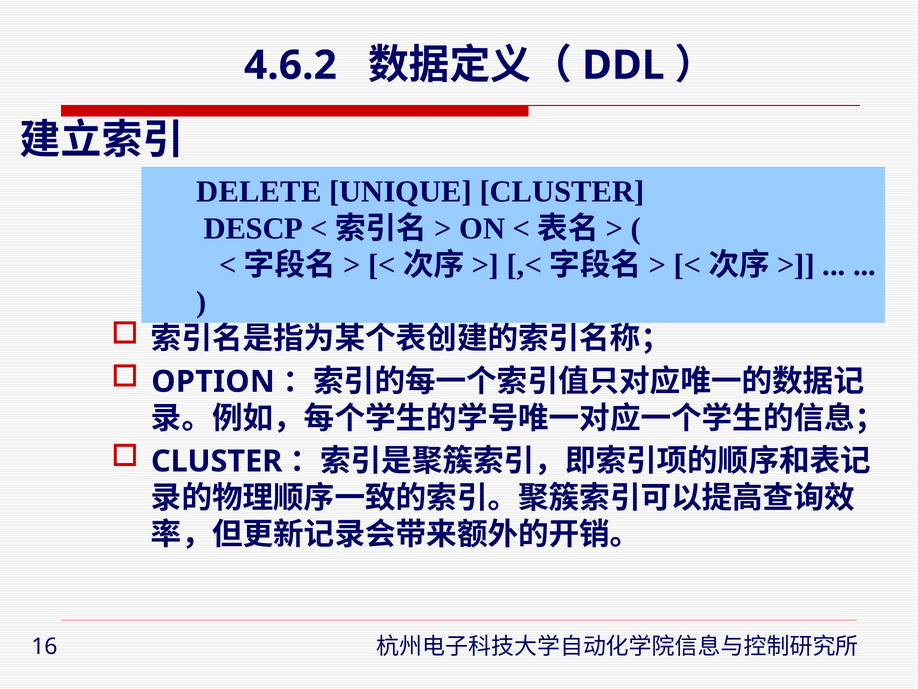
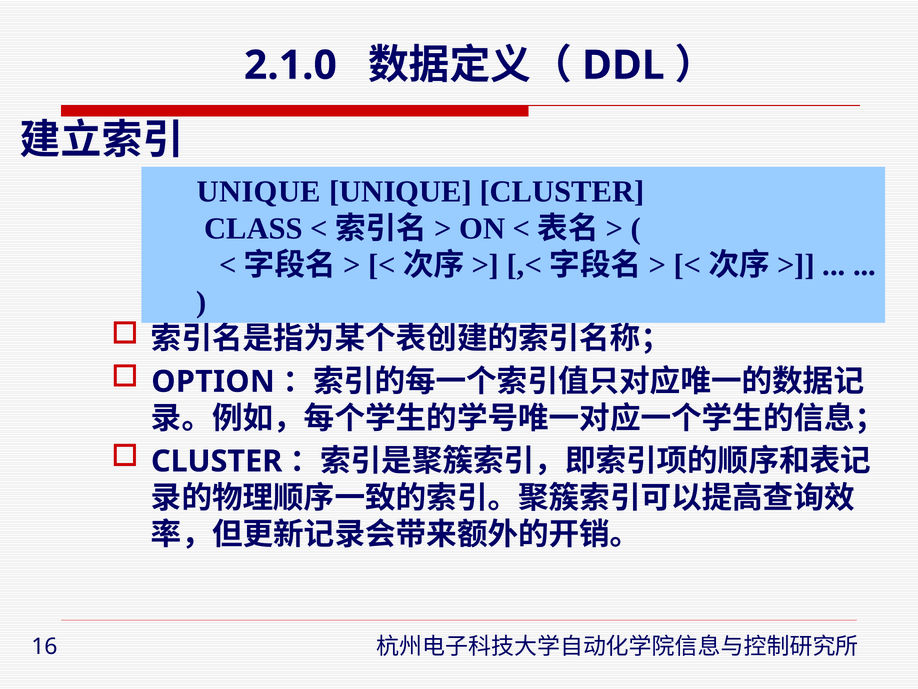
4.6.2: 4.6.2 -> 2.1.0
DELETE at (259, 192): DELETE -> UNIQUE
DESCP: DESCP -> CLASS
